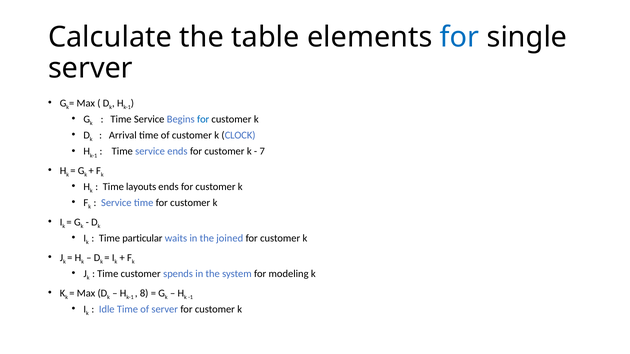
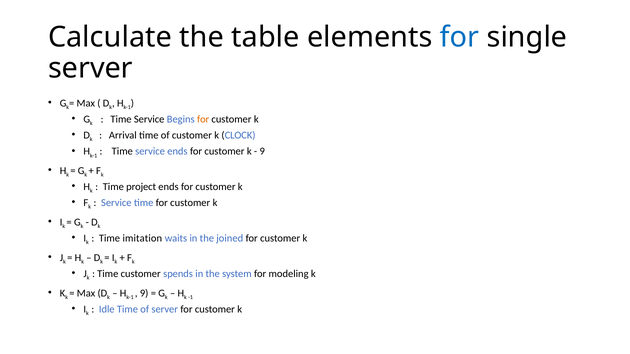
for at (203, 120) colour: blue -> orange
7 at (262, 152): 7 -> 9
layouts: layouts -> project
particular: particular -> imitation
8 at (144, 293): 8 -> 9
